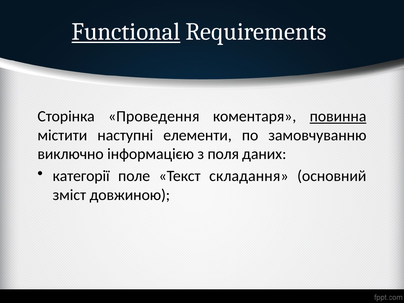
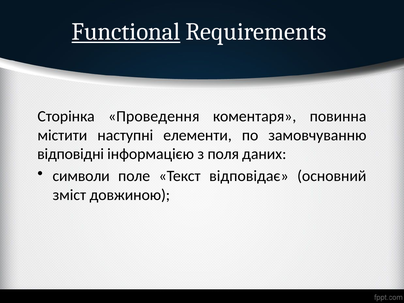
повинна underline: present -> none
виключно: виключно -> відповідні
категорії: категорії -> символи
складання: складання -> відповідає
